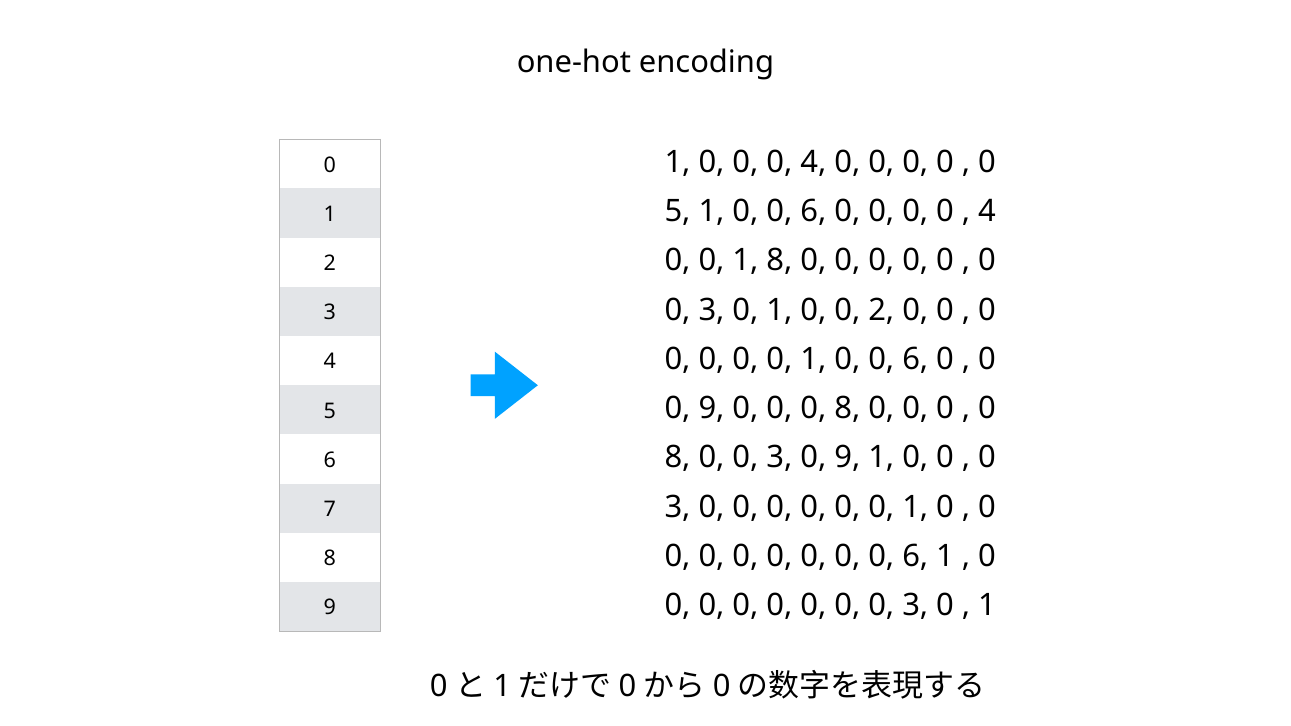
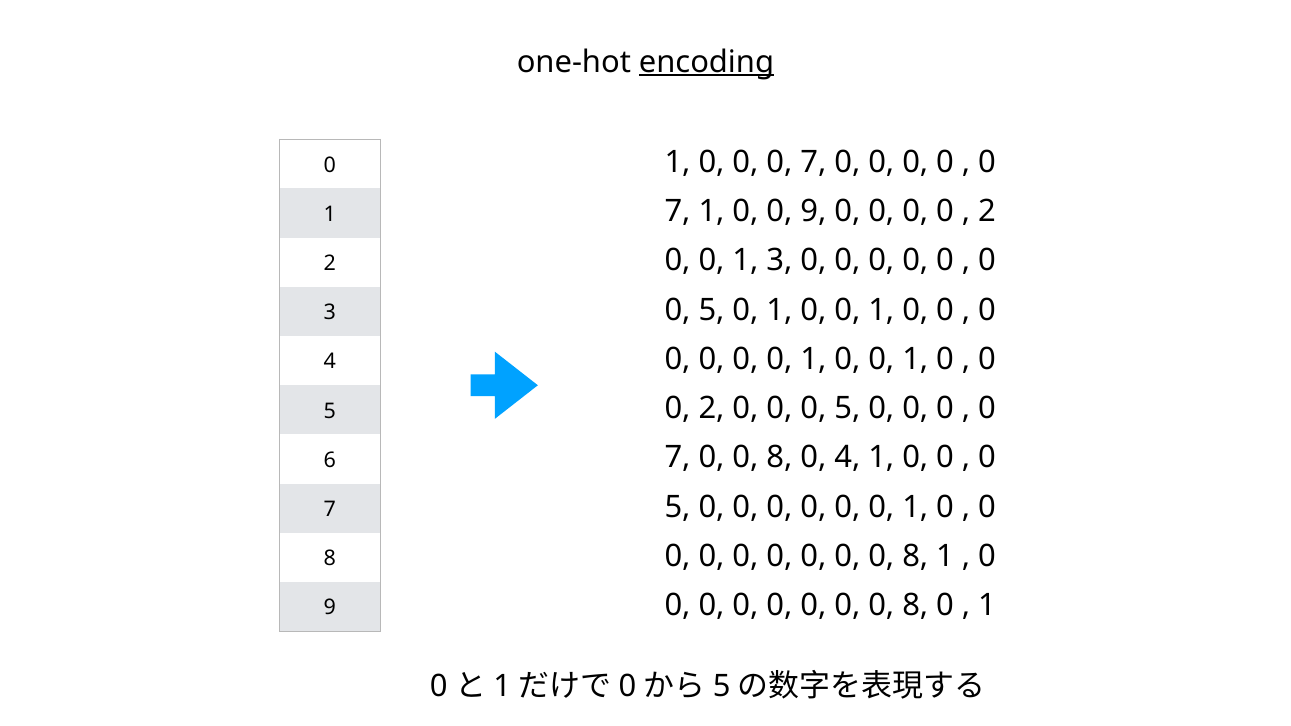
encoding underline: none -> present
0 0 4: 4 -> 7
5 at (678, 211): 5 -> 7
6 at (813, 211): 6 -> 9
4 at (987, 211): 4 -> 2
1 8: 8 -> 3
3 at (711, 310): 3 -> 5
2 at (881, 310): 2 -> 1
6 at (915, 359): 6 -> 1
9 at (711, 409): 9 -> 2
0 0 0 8: 8 -> 5
8 at (678, 458): 8 -> 7
3 at (779, 458): 3 -> 8
9 at (847, 458): 9 -> 4
3 at (678, 507): 3 -> 5
6 at (915, 556): 6 -> 8
3 at (915, 606): 3 -> 8
0 at (722, 687): 0 -> 5
